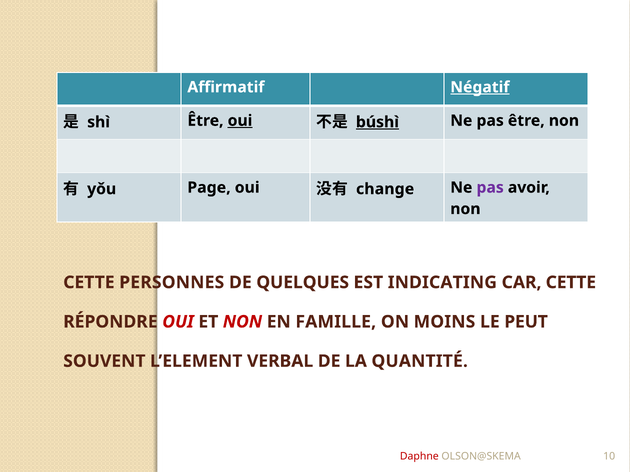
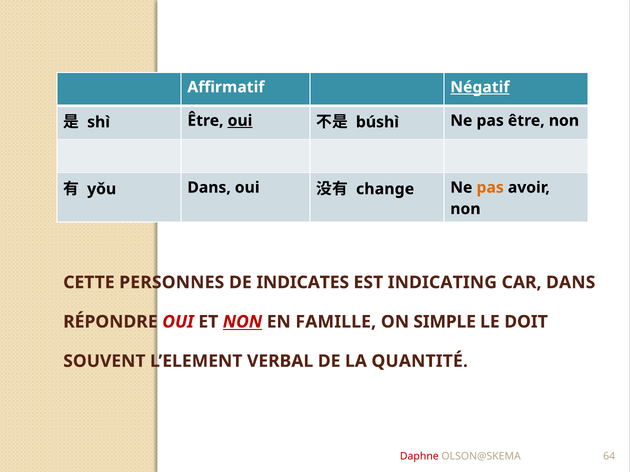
búshì underline: present -> none
yǒu Page: Page -> Dans
pas at (490, 188) colour: purple -> orange
QUELQUES: QUELQUES -> INDICATES
CAR CETTE: CETTE -> DANS
NON at (242, 322) underline: none -> present
MOINS: MOINS -> SIMPLE
PEUT: PEUT -> DOIT
10: 10 -> 64
